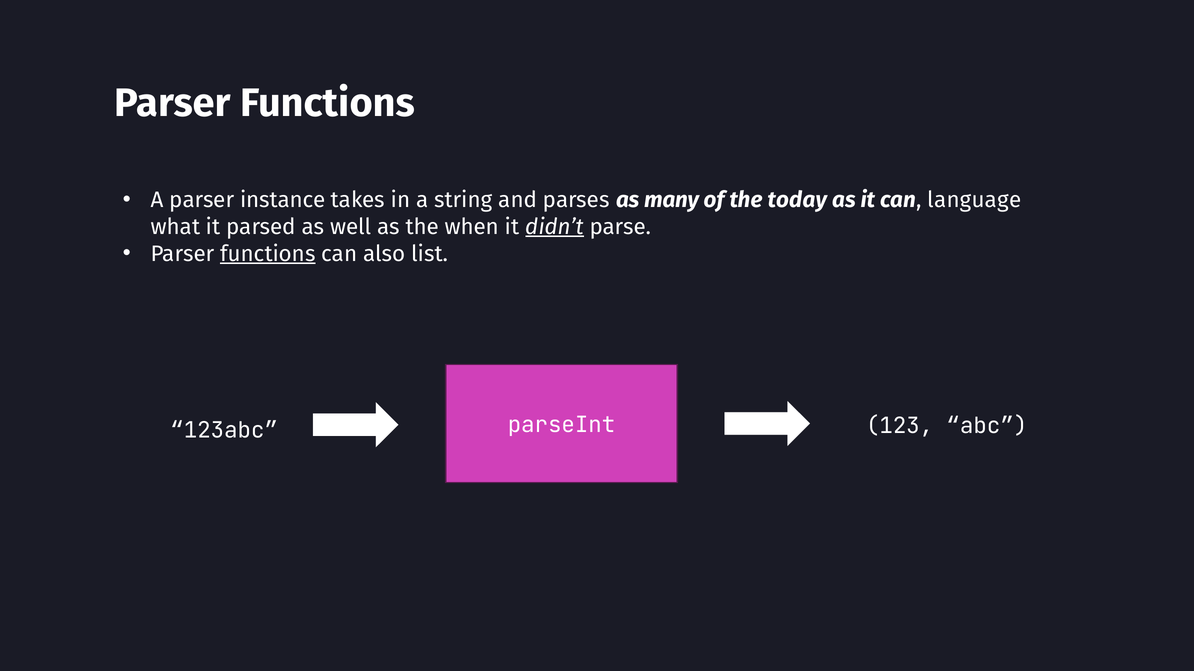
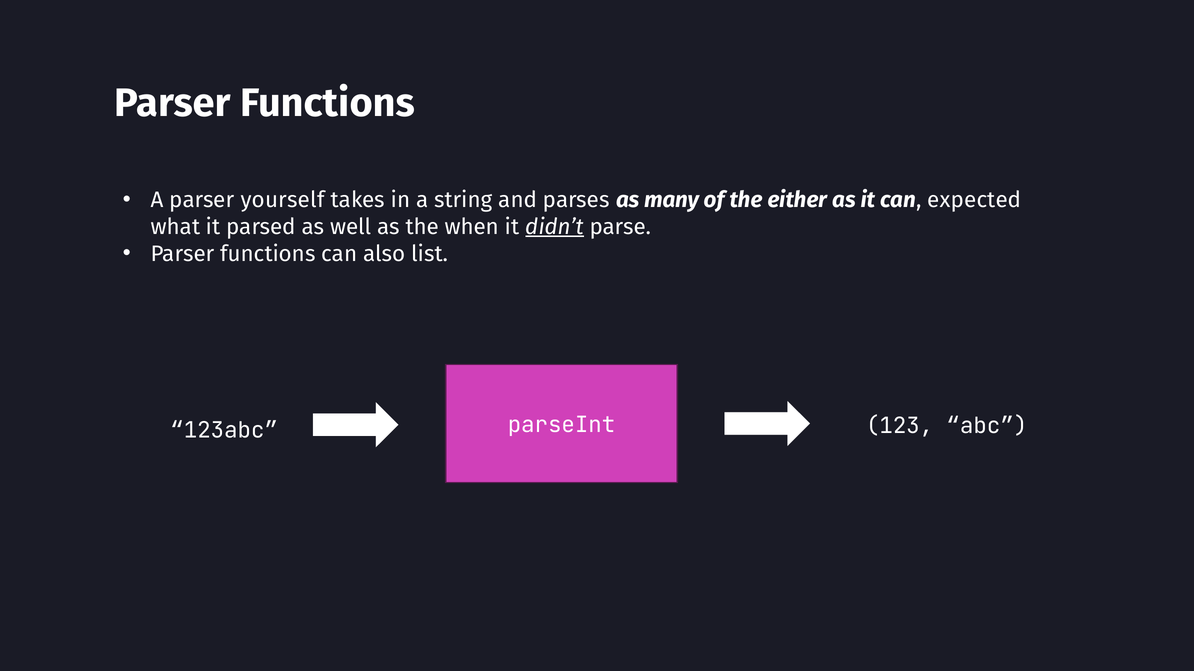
instance: instance -> yourself
today: today -> either
language: language -> expected
functions at (268, 254) underline: present -> none
